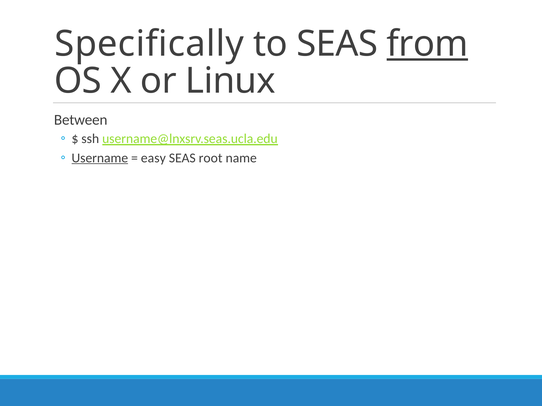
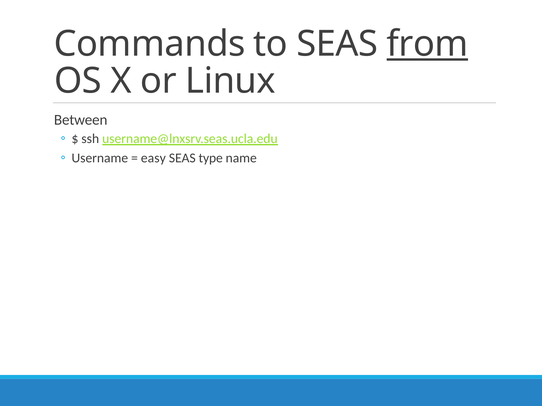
Specifically: Specifically -> Commands
Username underline: present -> none
root: root -> type
